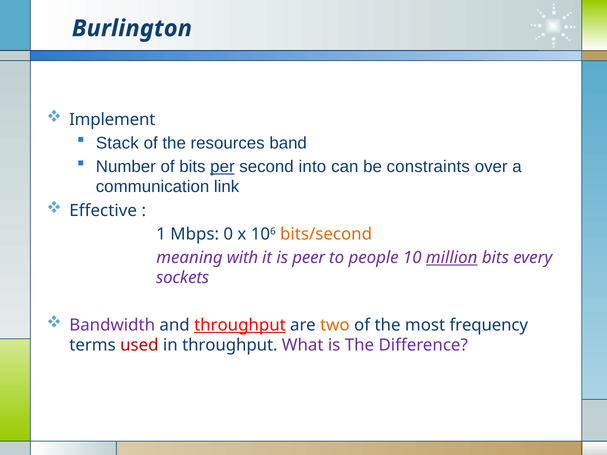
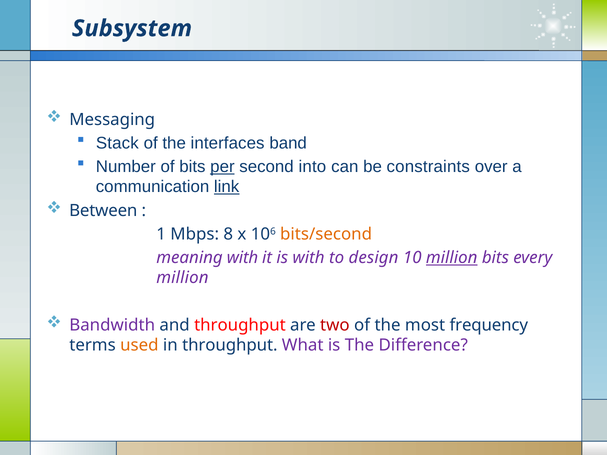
Burlington: Burlington -> Subsystem
Implement: Implement -> Messaging
resources: resources -> interfaces
link underline: none -> present
Effective: Effective -> Between
0: 0 -> 8
is peer: peer -> with
people: people -> design
sockets at (183, 278): sockets -> million
throughput at (240, 325) underline: present -> none
two colour: orange -> red
used colour: red -> orange
